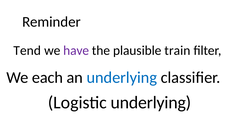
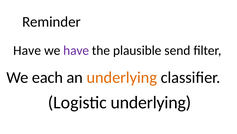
Tend at (27, 50): Tend -> Have
train: train -> send
underlying at (122, 77) colour: blue -> orange
